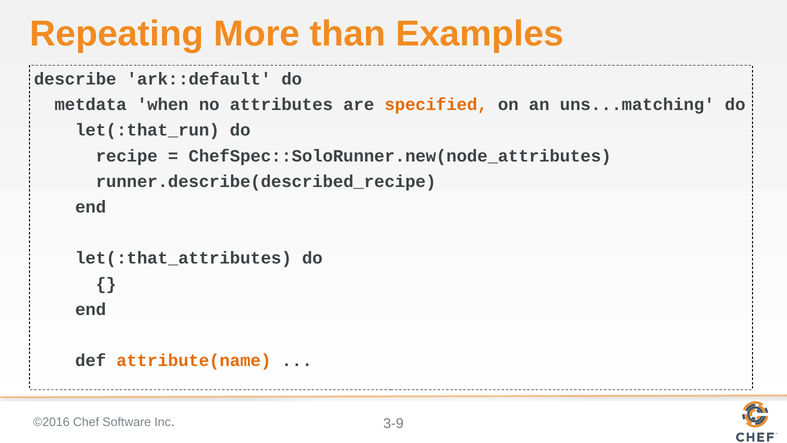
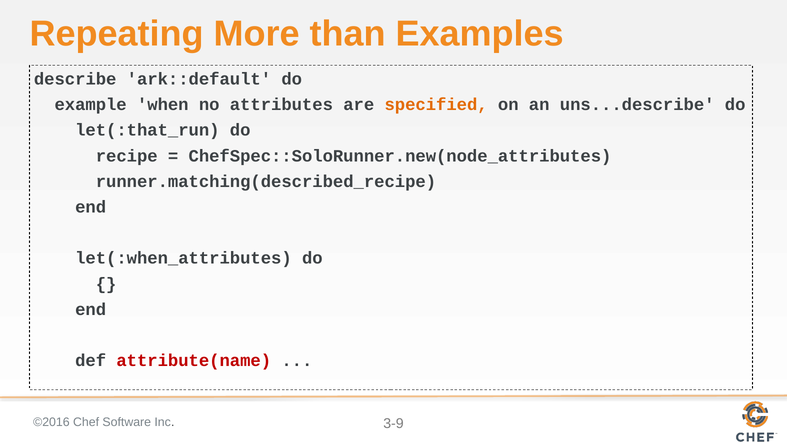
metdata: metdata -> example
uns...matching: uns...matching -> uns...describe
runner.describe(described_recipe: runner.describe(described_recipe -> runner.matching(described_recipe
let(:that_attributes: let(:that_attributes -> let(:when_attributes
attribute(name colour: orange -> red
